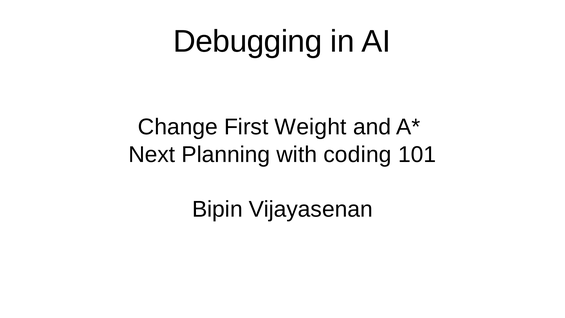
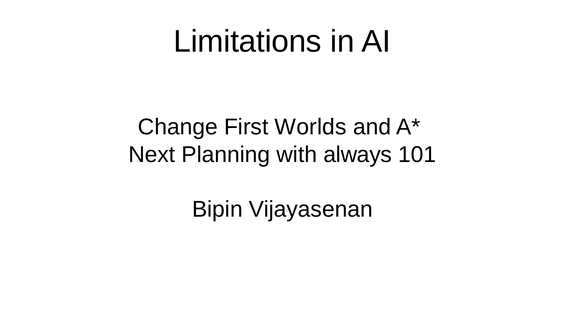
Debugging: Debugging -> Limitations
Weight: Weight -> Worlds
coding: coding -> always
